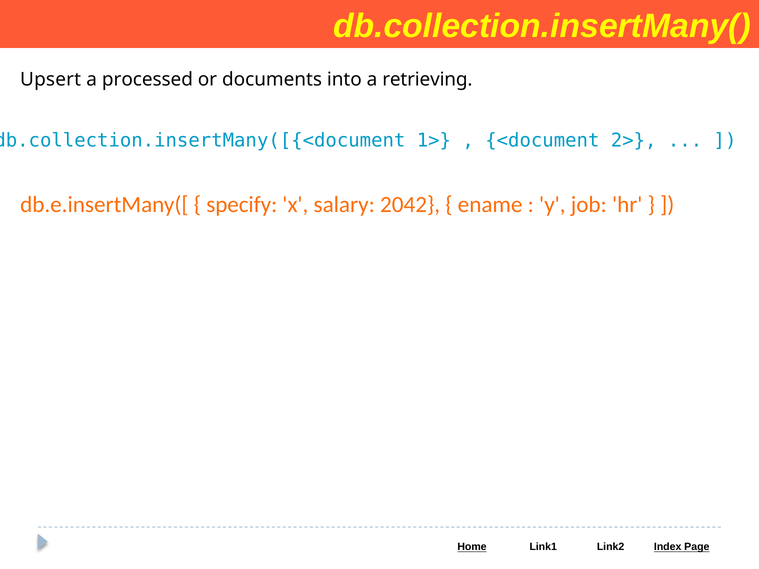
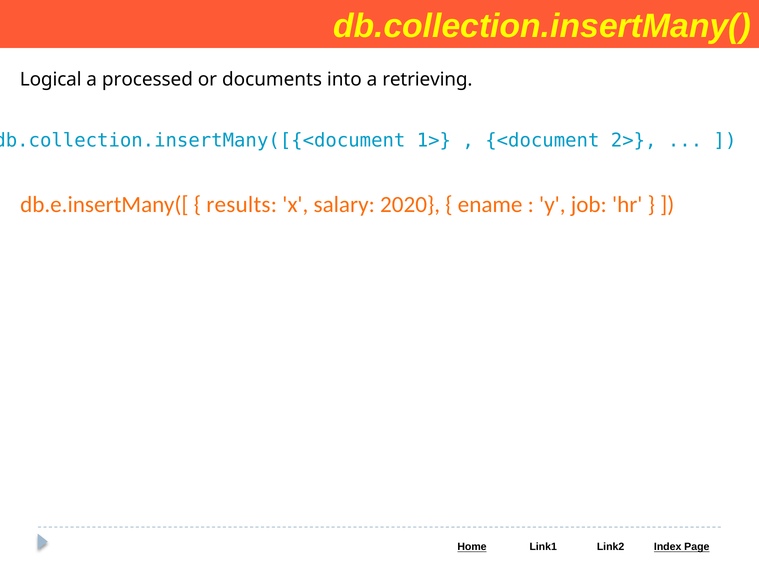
Upsert: Upsert -> Logical
specify: specify -> results
2042: 2042 -> 2020
